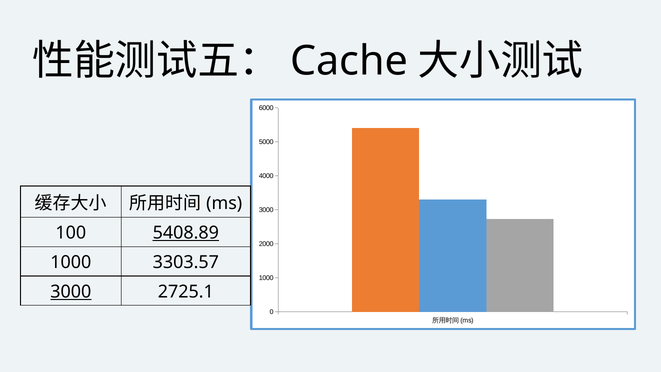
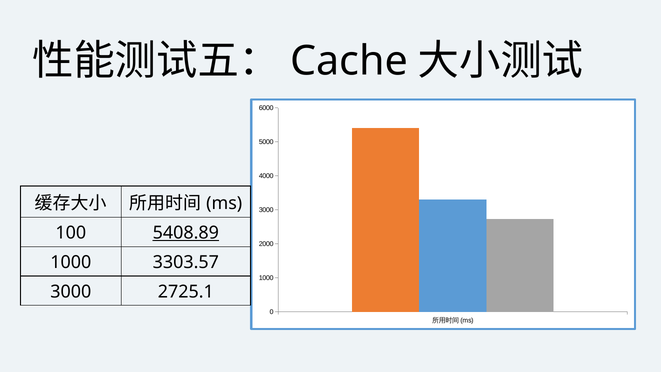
3000 at (71, 292) underline: present -> none
